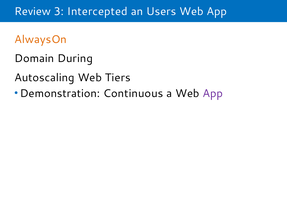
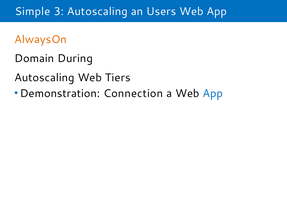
Review: Review -> Simple
3 Intercepted: Intercepted -> Autoscaling
Continuous: Continuous -> Connection
App at (213, 93) colour: purple -> blue
